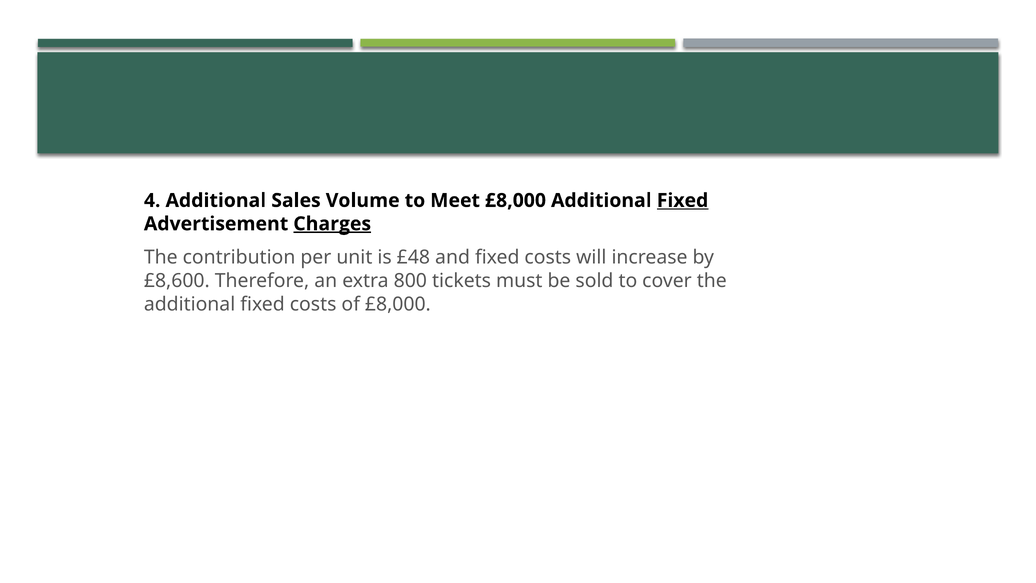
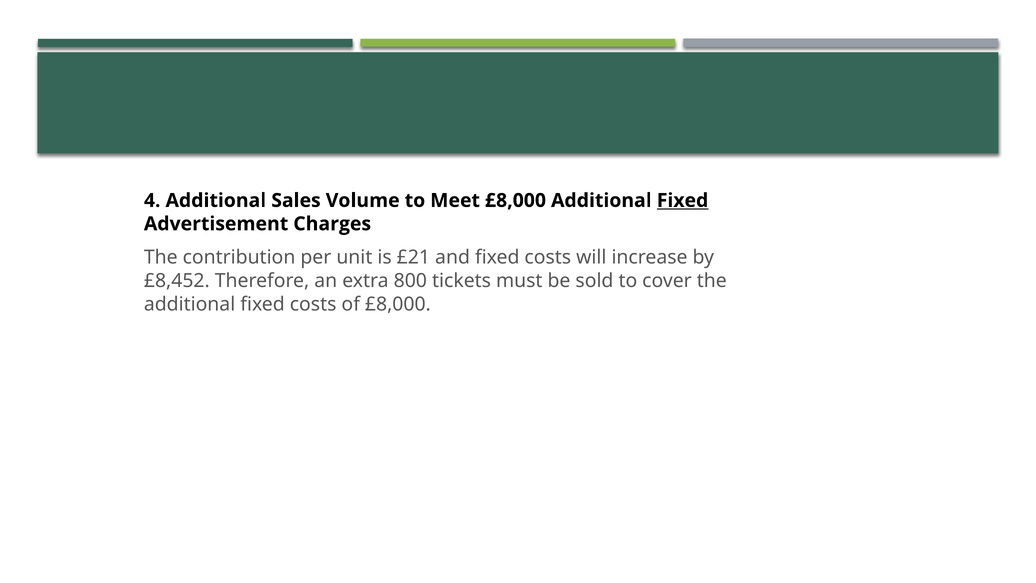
Charges underline: present -> none
£48: £48 -> £21
£8,600: £8,600 -> £8,452
